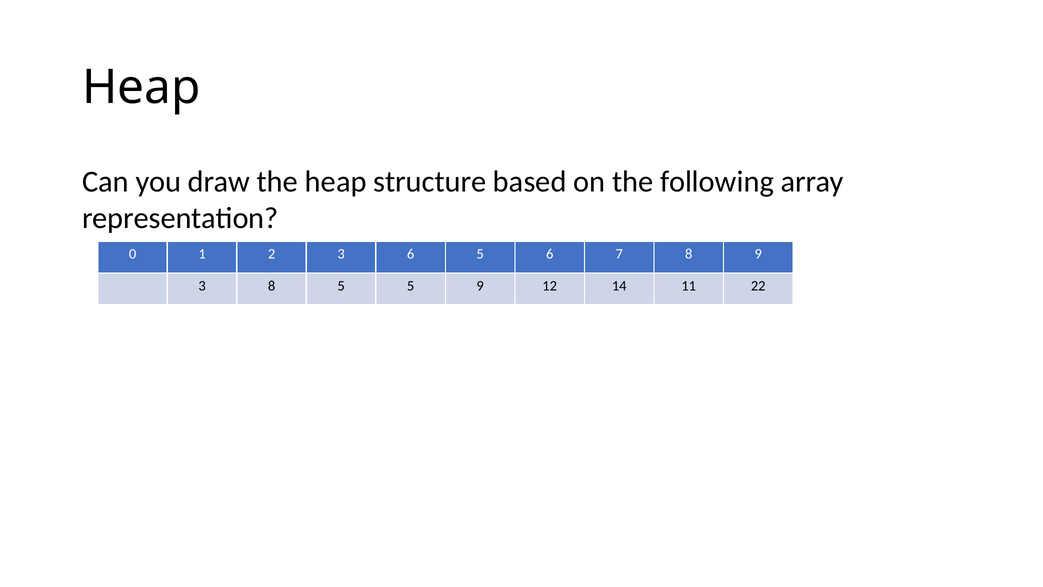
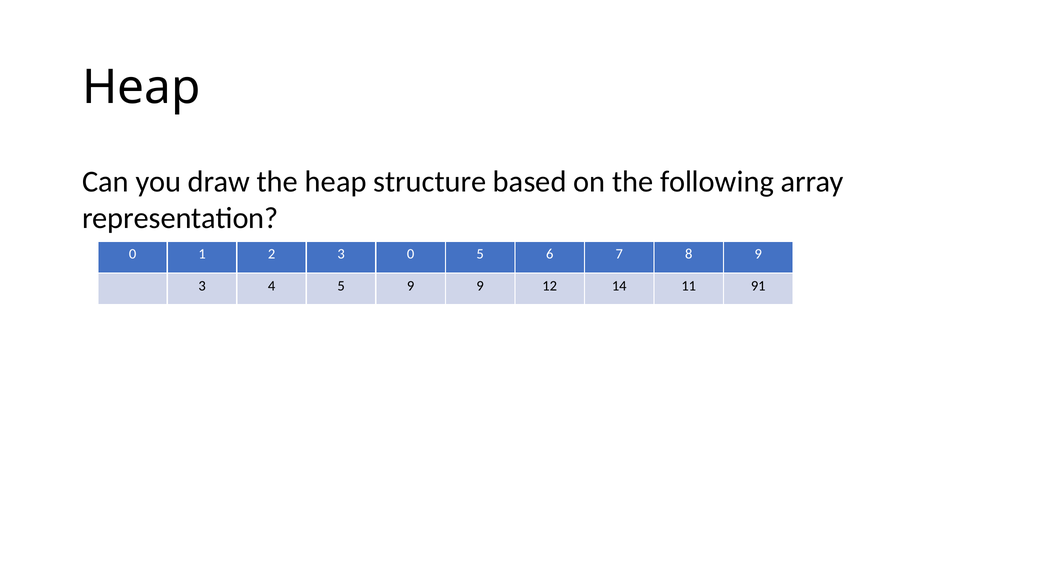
3 6: 6 -> 0
3 8: 8 -> 4
5 5: 5 -> 9
22: 22 -> 91
